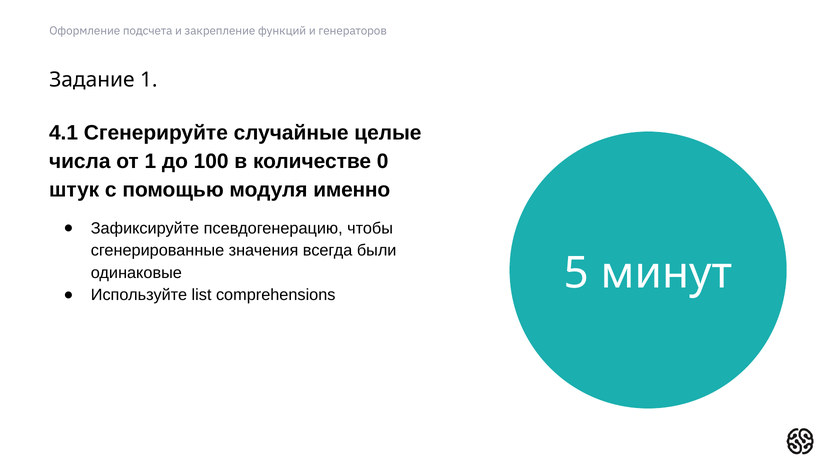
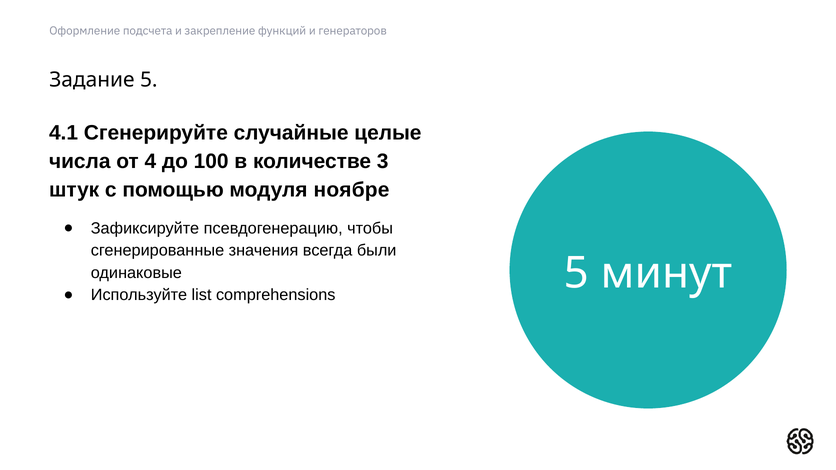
Задание 1: 1 -> 5
от 1: 1 -> 4
0: 0 -> 3
именно: именно -> ноябре
